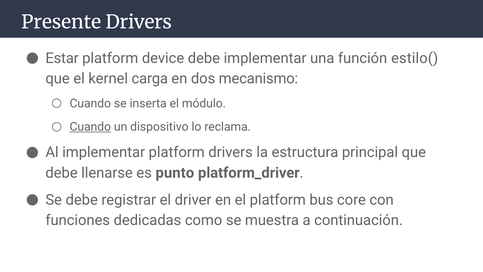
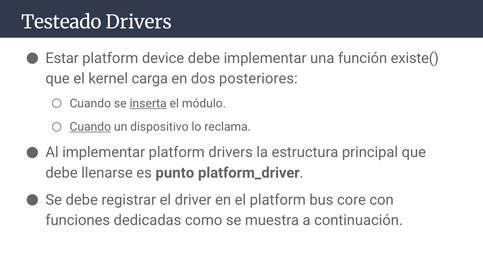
Presente: Presente -> Testeado
estilo(: estilo( -> existe(
mecanismo: mecanismo -> posteriores
inserta underline: none -> present
